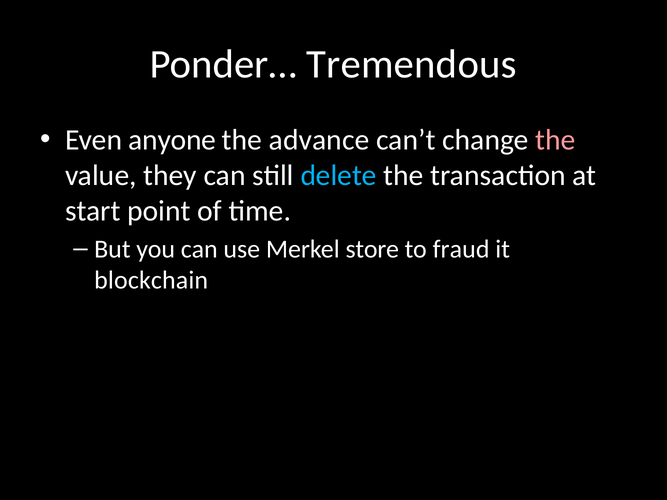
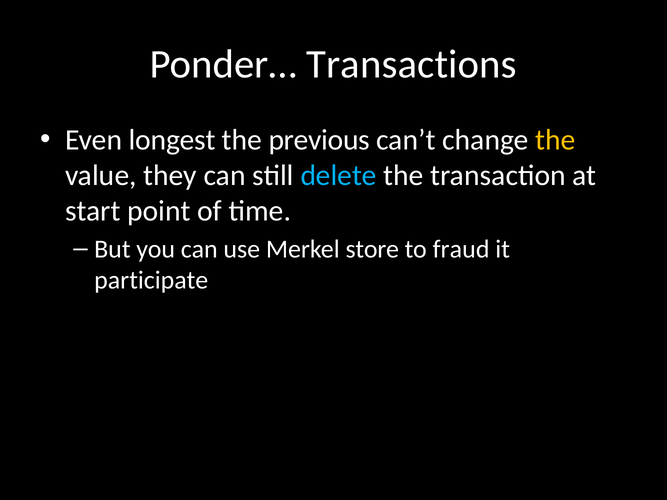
Tremendous: Tremendous -> Transactions
anyone: anyone -> longest
advance: advance -> previous
the at (555, 140) colour: pink -> yellow
blockchain: blockchain -> participate
